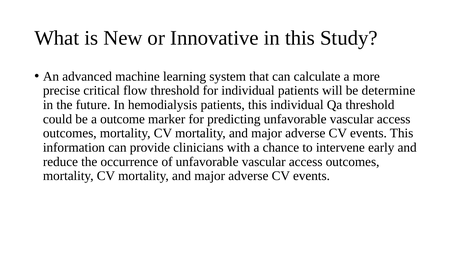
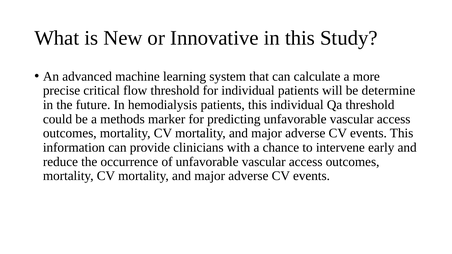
outcome: outcome -> methods
